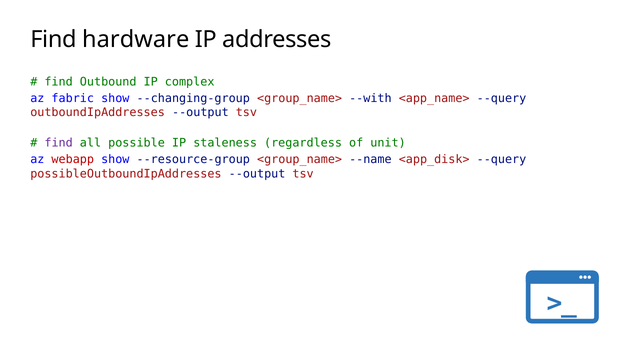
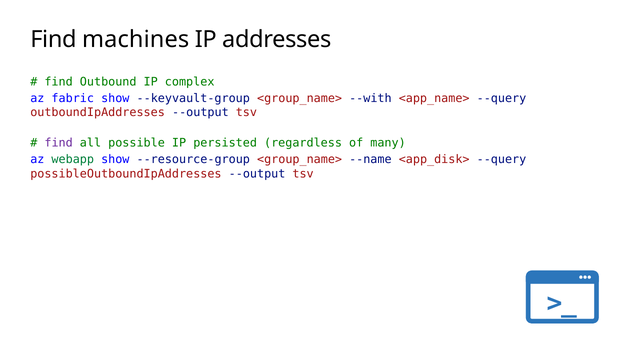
hardware: hardware -> machines
--changing-group: --changing-group -> --keyvault-group
staleness: staleness -> persisted
unit: unit -> many
webapp colour: red -> green
